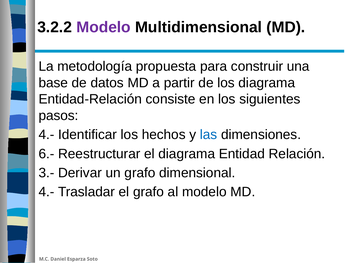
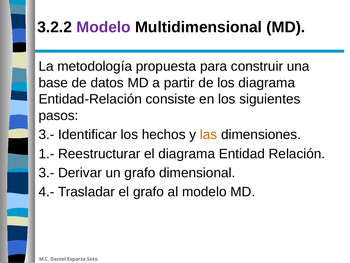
4.- at (46, 134): 4.- -> 3.-
las colour: blue -> orange
6.-: 6.- -> 1.-
